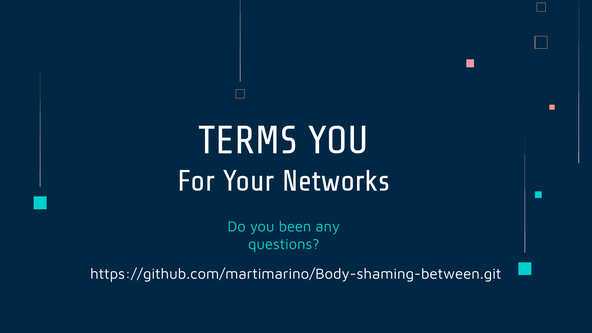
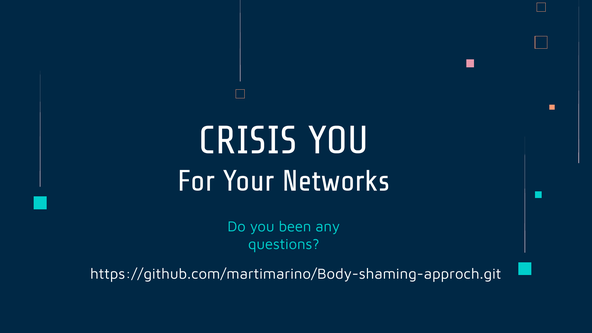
TERMS: TERMS -> CRISIS
https://github.com/martimarino/Body-shaming-between.git: https://github.com/martimarino/Body-shaming-between.git -> https://github.com/martimarino/Body-shaming-approch.git
